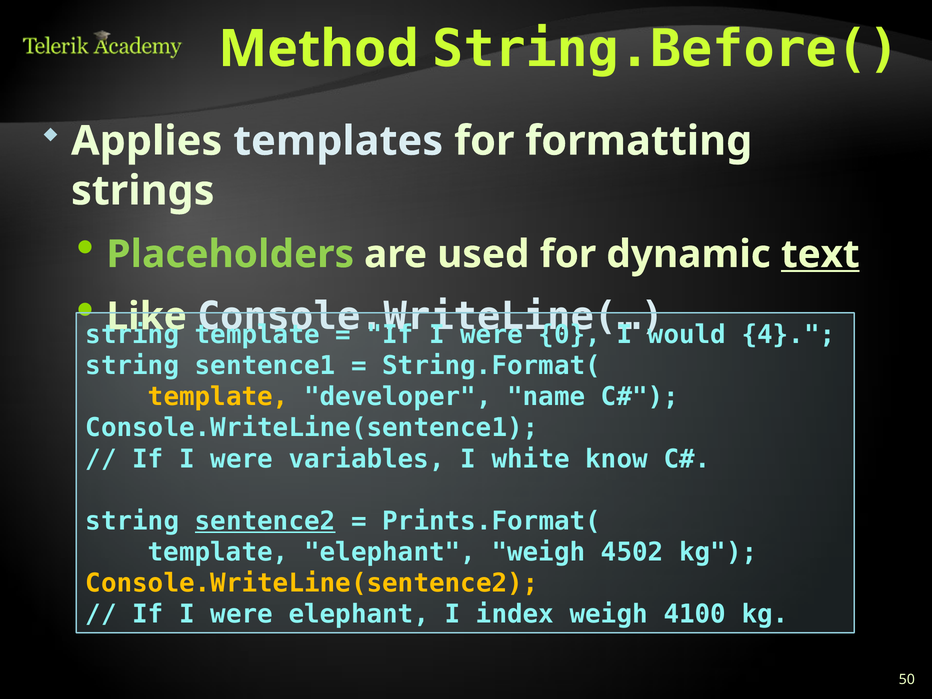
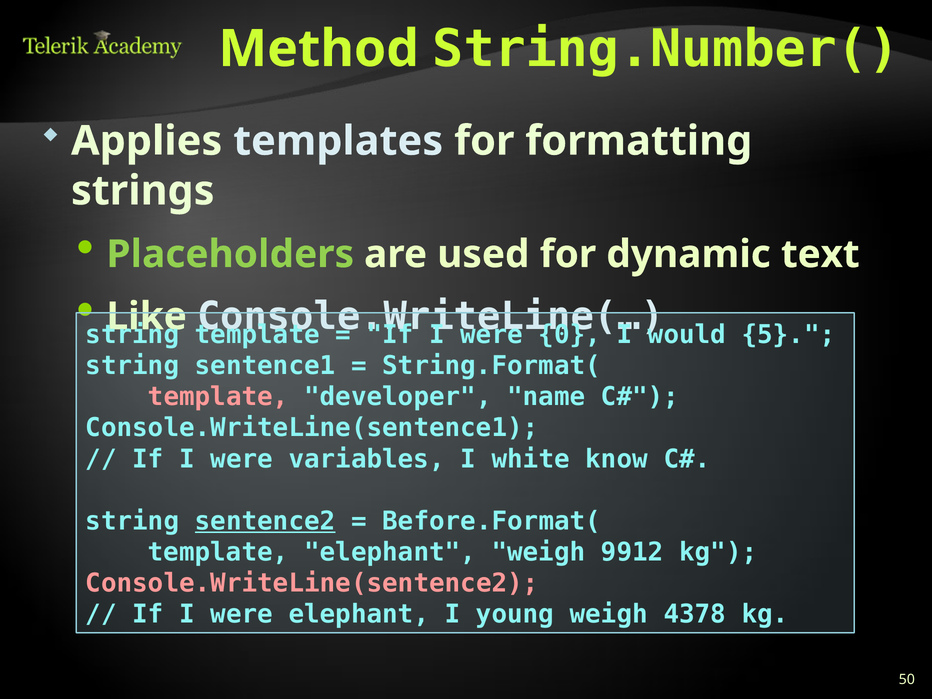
String.Before(: String.Before( -> String.Number(
text underline: present -> none
4: 4 -> 5
template at (218, 397) colour: yellow -> pink
Prints.Format(: Prints.Format( -> Before.Format(
4502: 4502 -> 9912
Console.WriteLine(sentence2 colour: yellow -> pink
index: index -> young
4100: 4100 -> 4378
